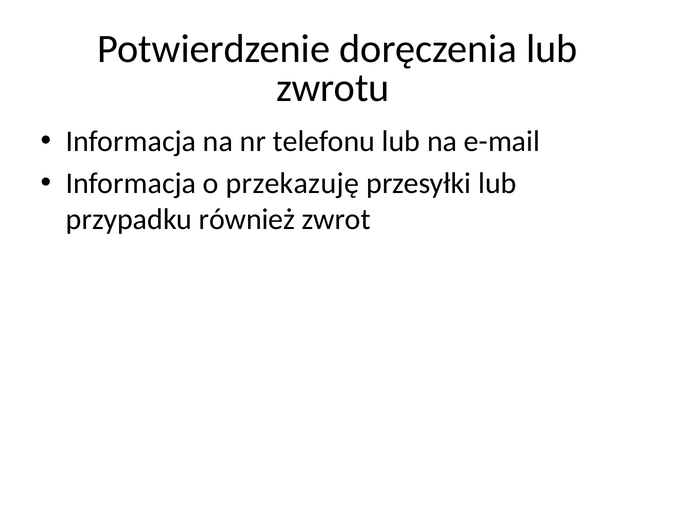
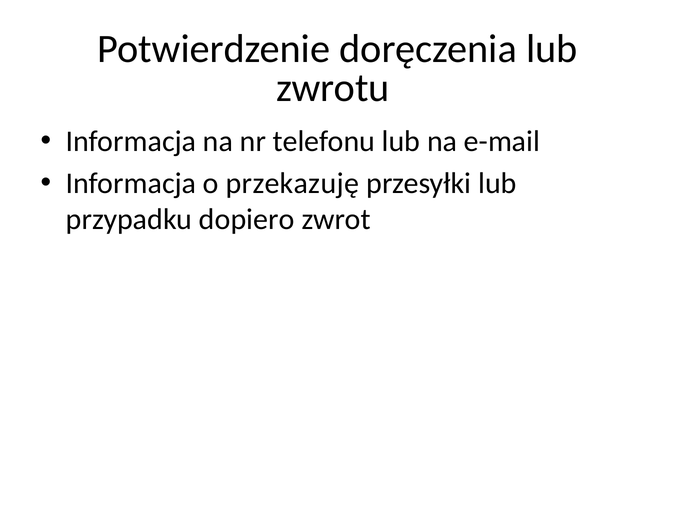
również: również -> dopiero
